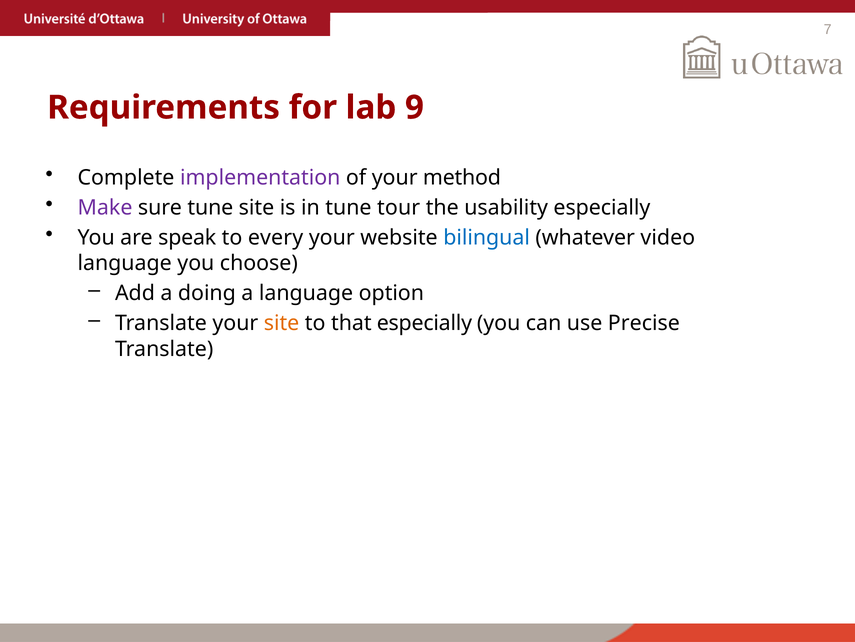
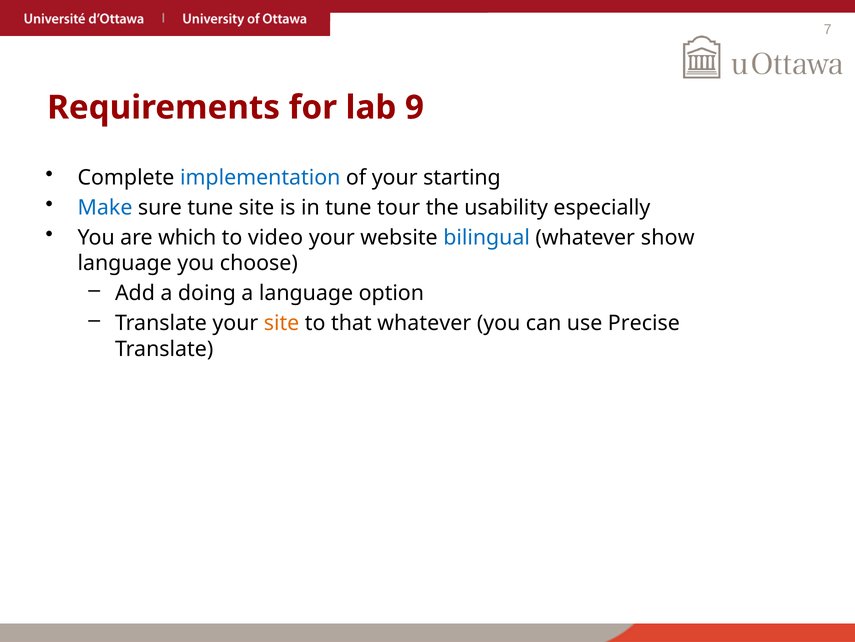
implementation colour: purple -> blue
method: method -> starting
Make colour: purple -> blue
speak: speak -> which
every: every -> video
video: video -> show
that especially: especially -> whatever
